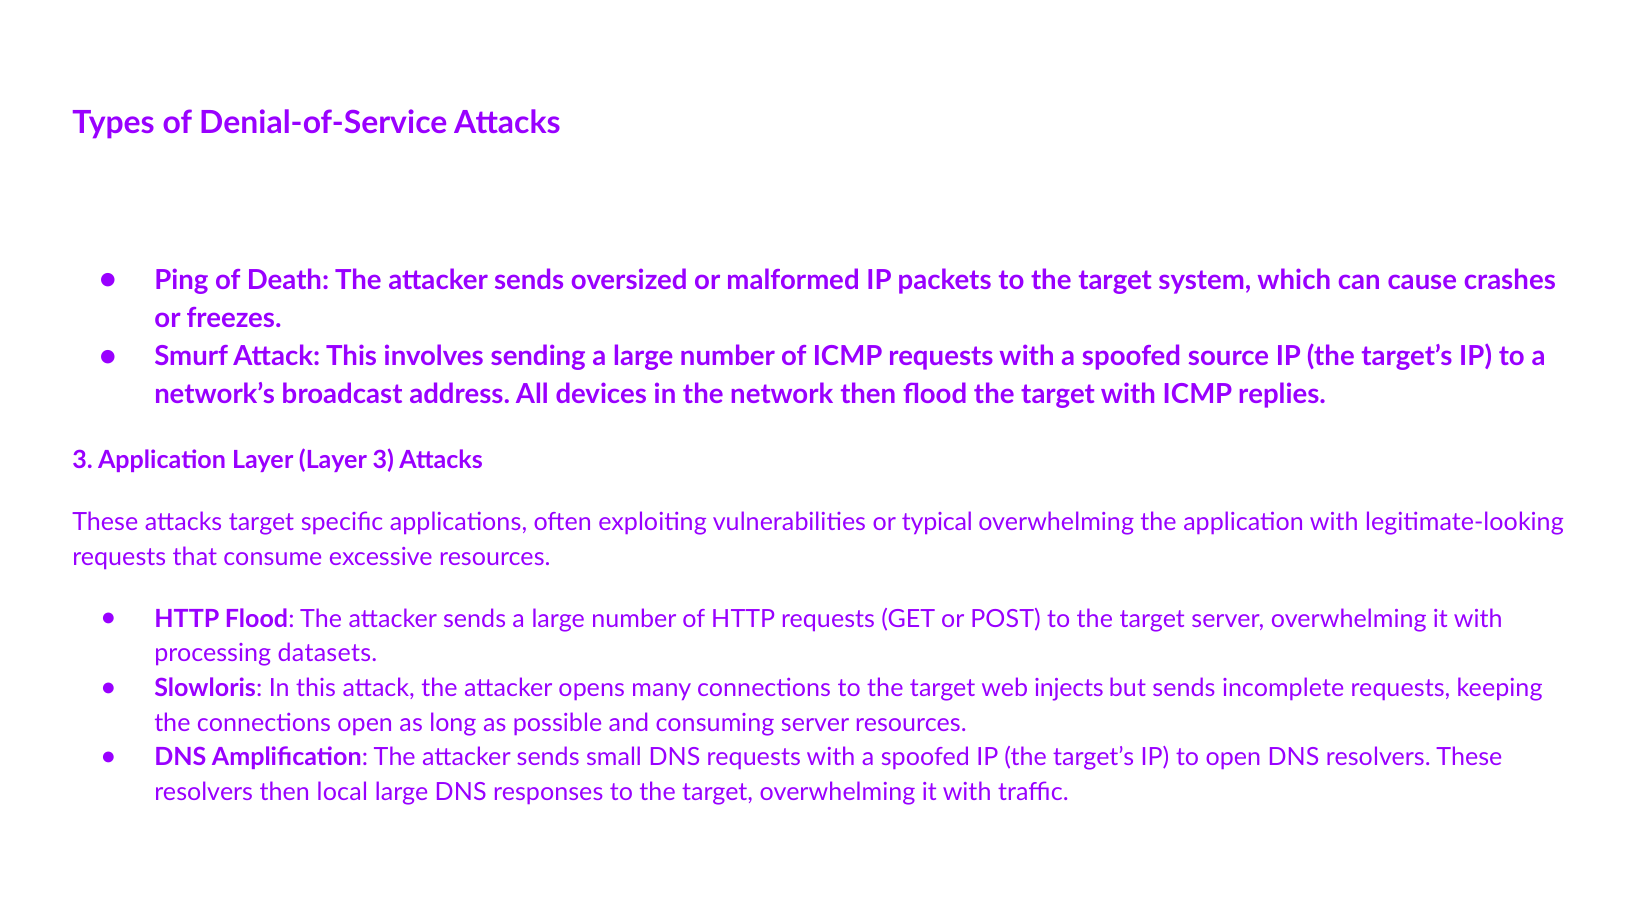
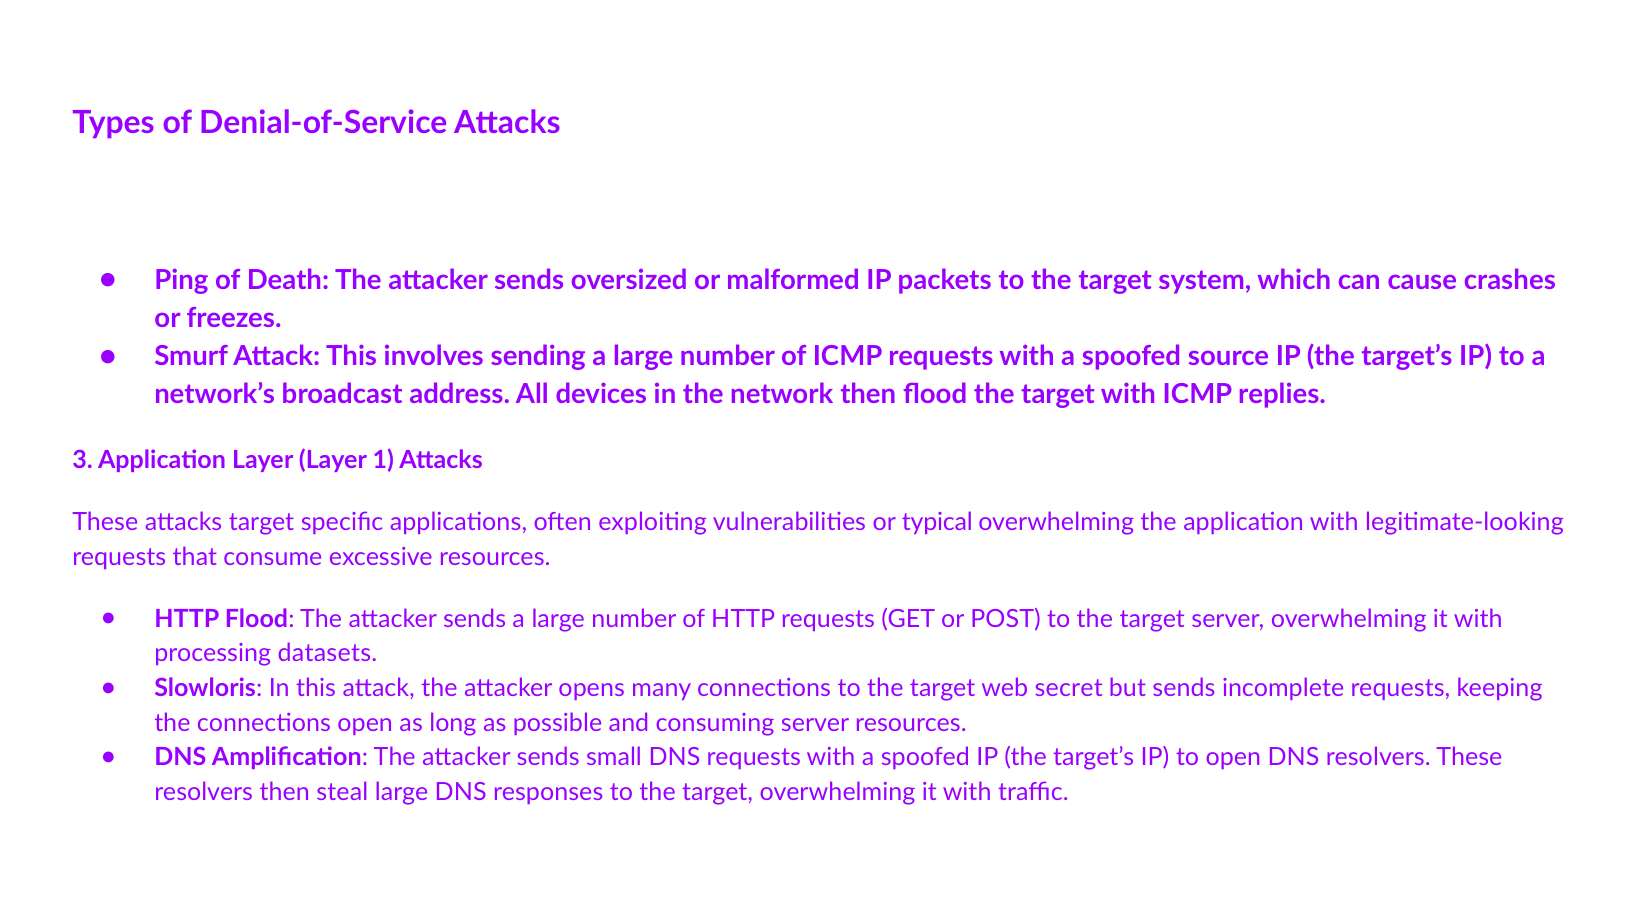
Layer 3: 3 -> 1
injects: injects -> secret
local: local -> steal
